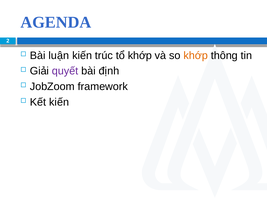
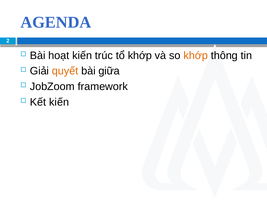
luận: luận -> hoạt
quyết colour: purple -> orange
định: định -> giữa
